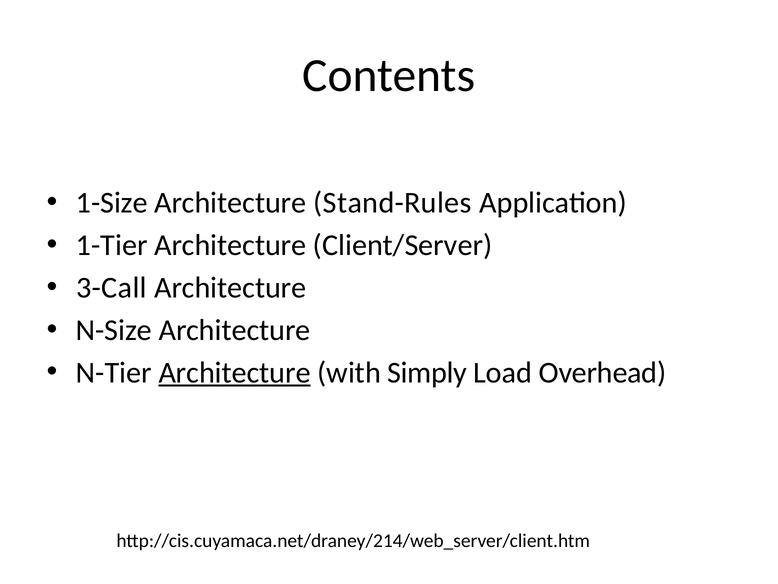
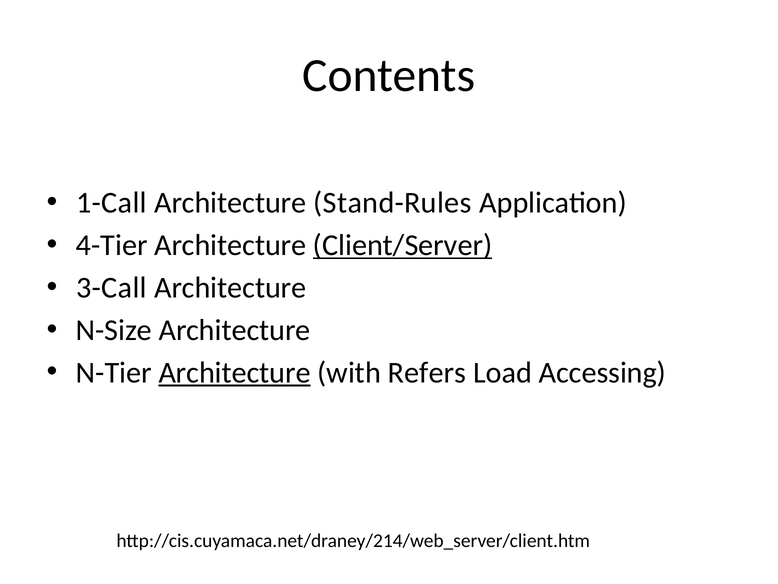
1-Size: 1-Size -> 1-Call
1-Tier: 1-Tier -> 4-Tier
Client/Server underline: none -> present
Simply: Simply -> Refers
Overhead: Overhead -> Accessing
